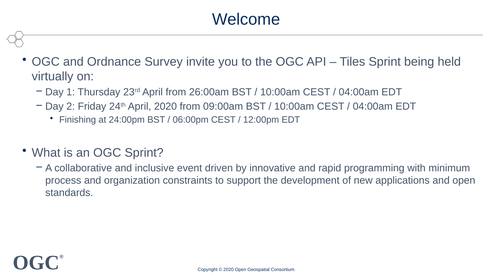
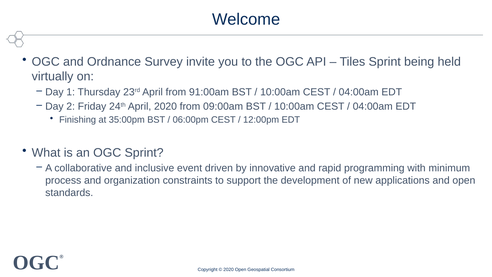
26:00am: 26:00am -> 91:00am
24:00pm: 24:00pm -> 35:00pm
